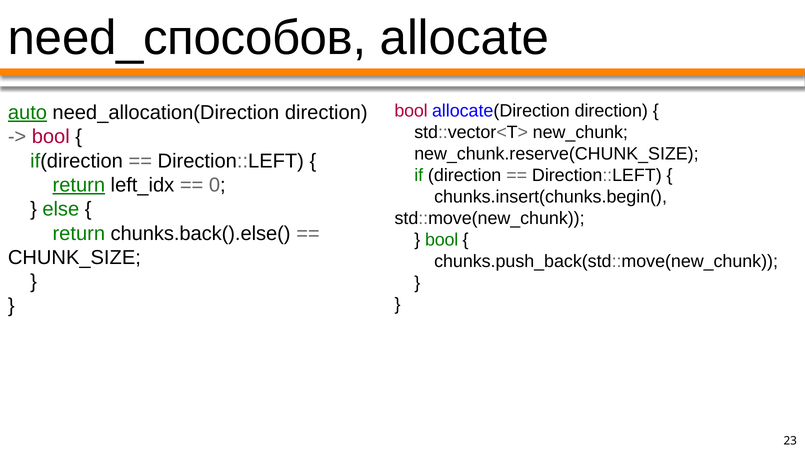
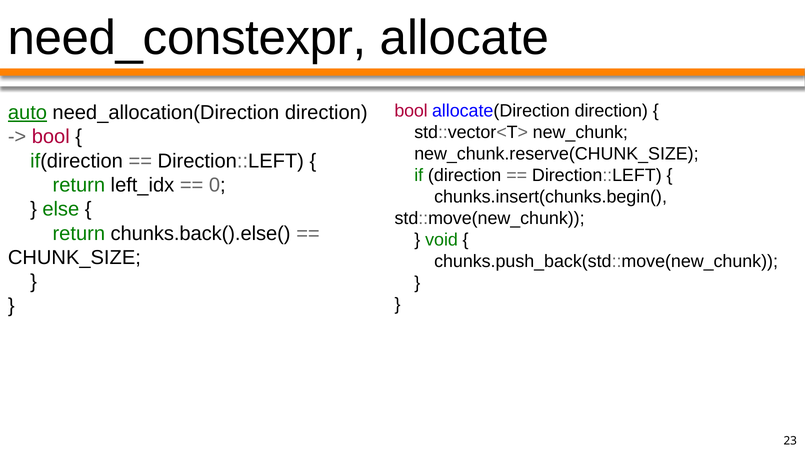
need_способов: need_способов -> need_constexpr
return at (79, 185) underline: present -> none
bool at (442, 240): bool -> void
